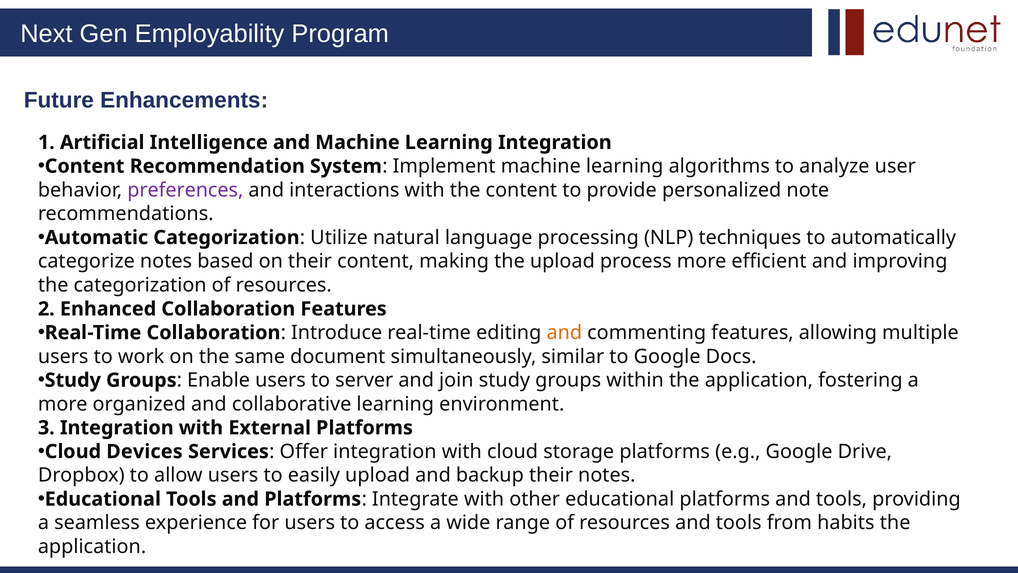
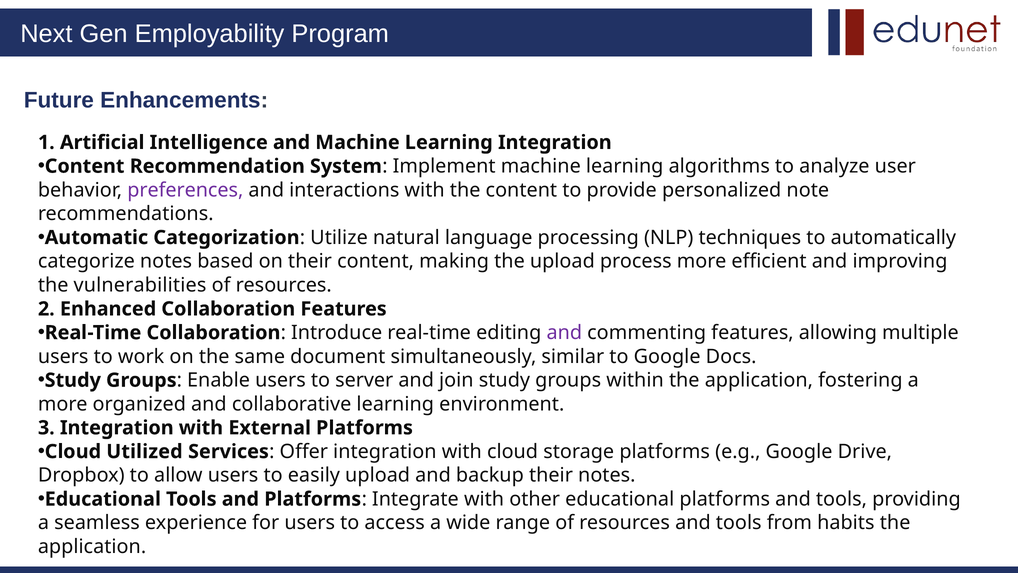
the categorization: categorization -> vulnerabilities
and at (564, 332) colour: orange -> purple
Devices: Devices -> Utilized
